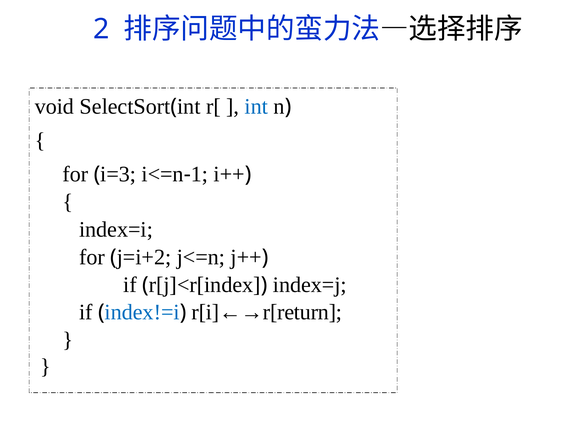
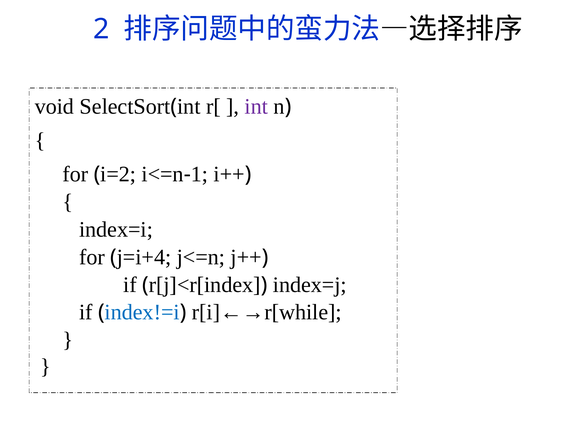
int at (256, 107) colour: blue -> purple
i=3: i=3 -> i=2
j=i+2: j=i+2 -> j=i+4
r[i]←→r[return: r[i]←→r[return -> r[i]←→r[while
